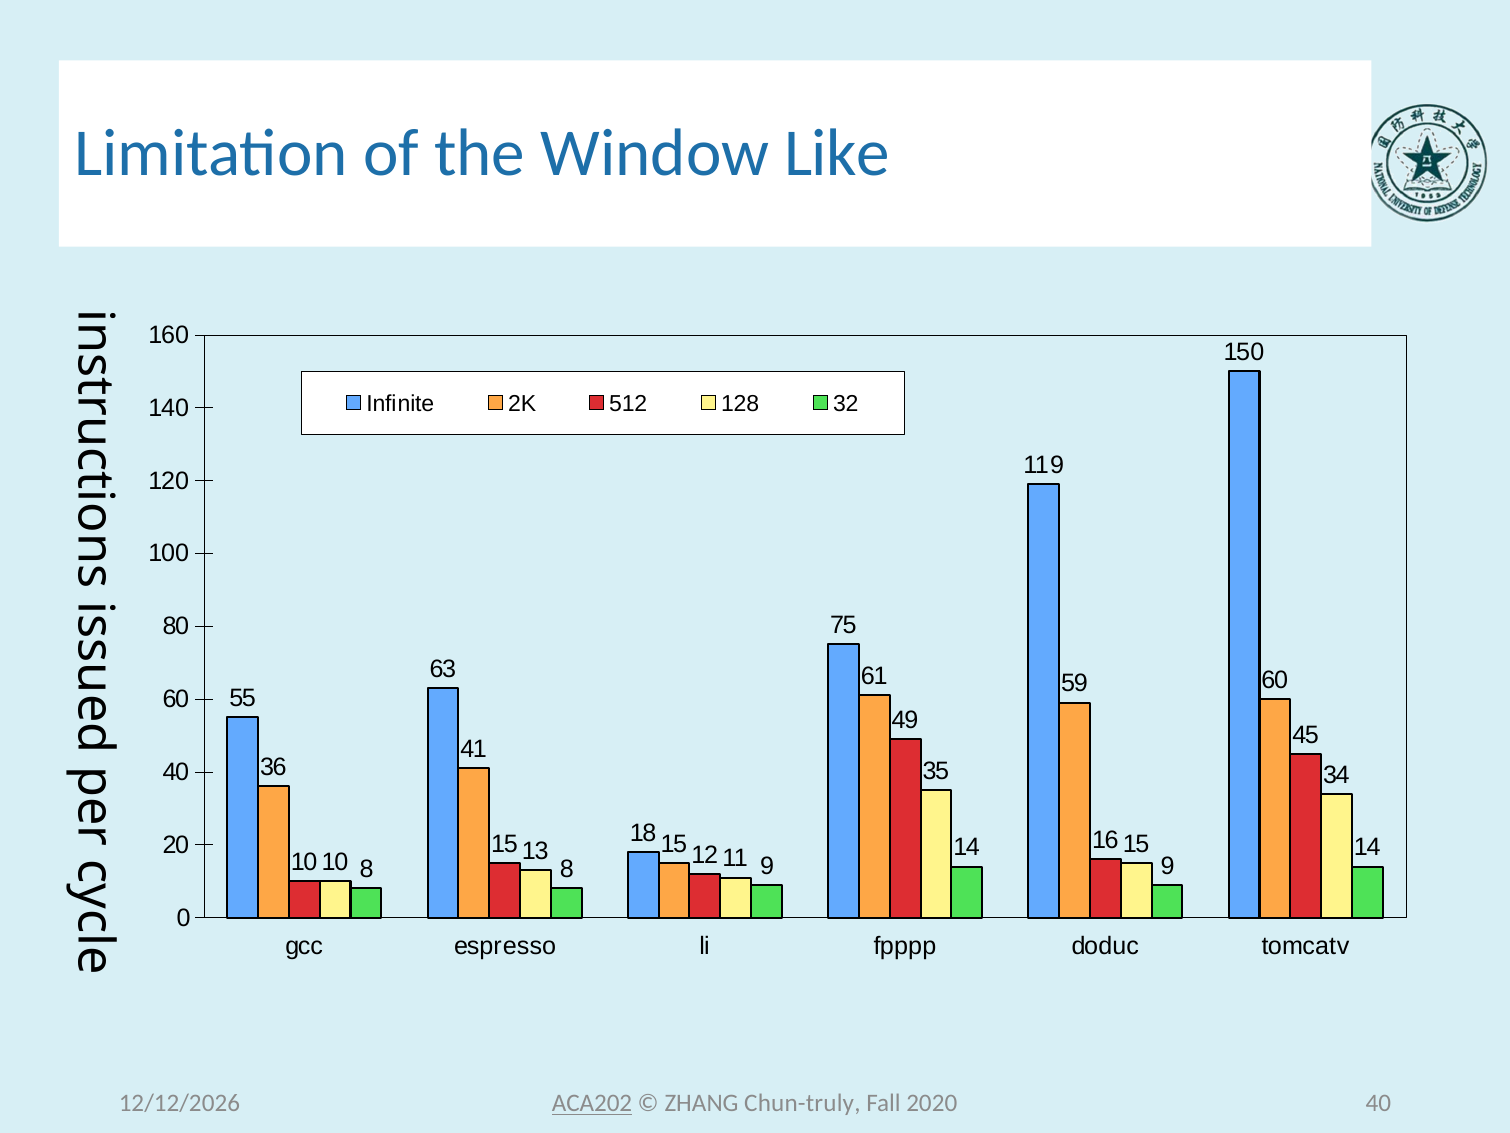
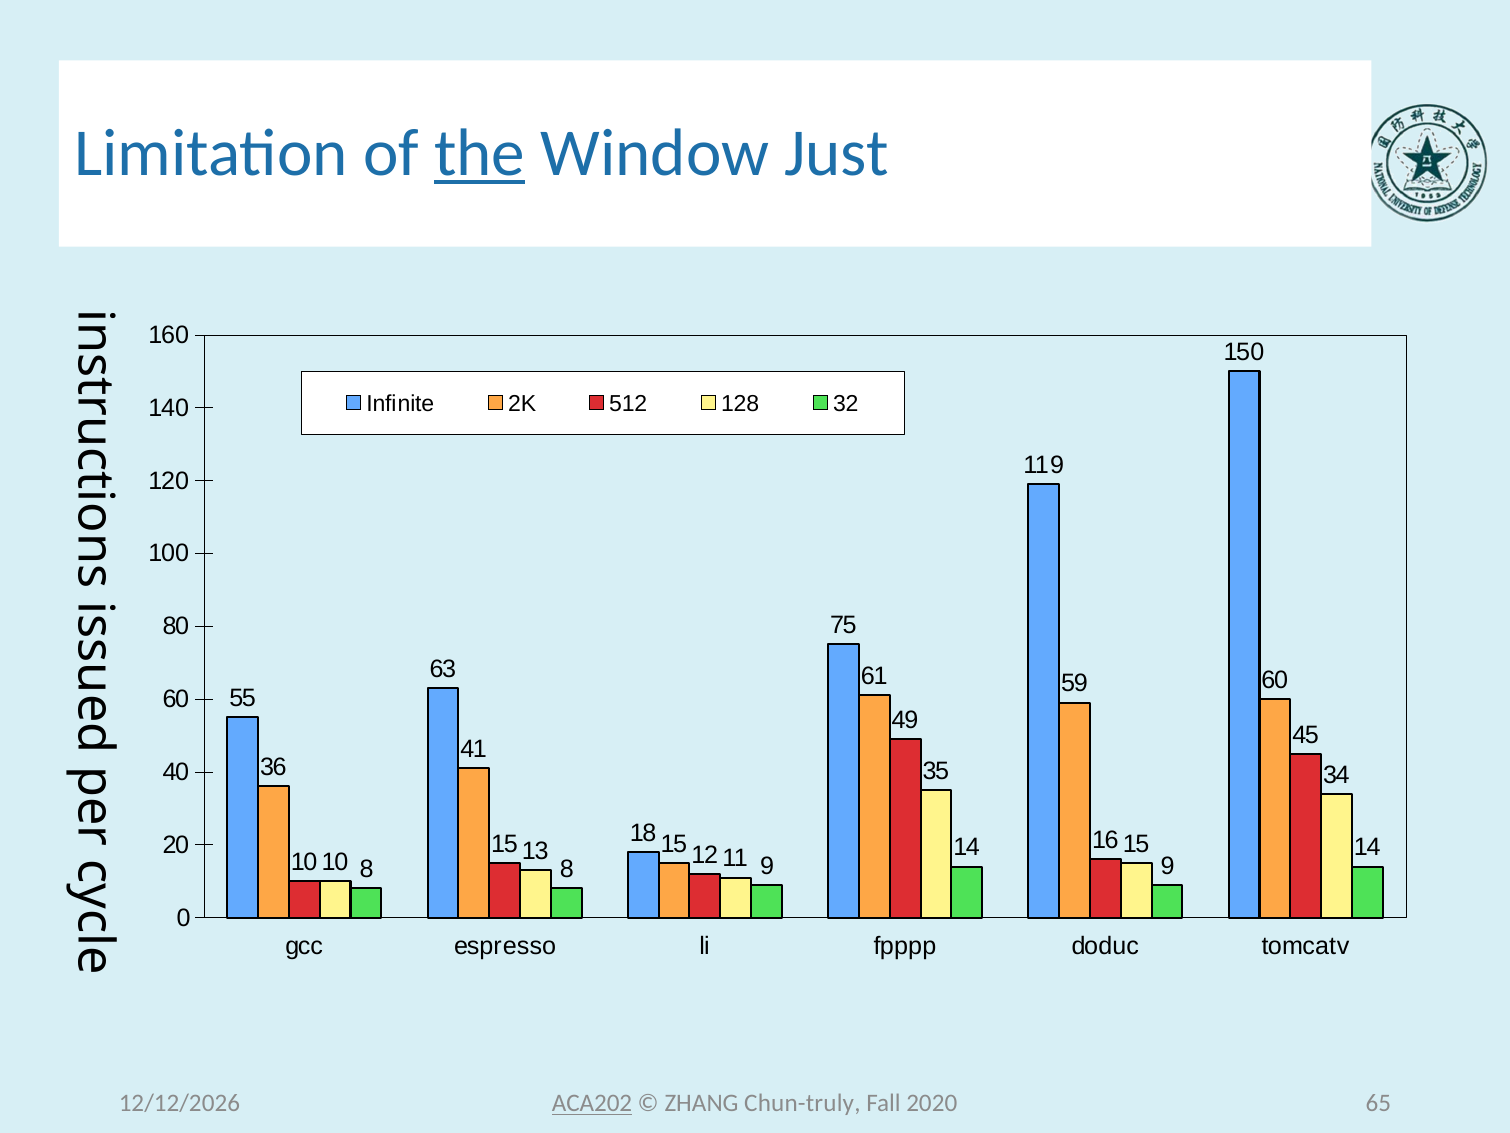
the underline: none -> present
Like: Like -> Just
2020 40: 40 -> 65
